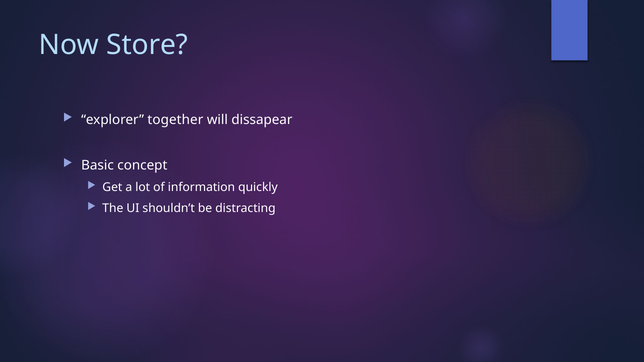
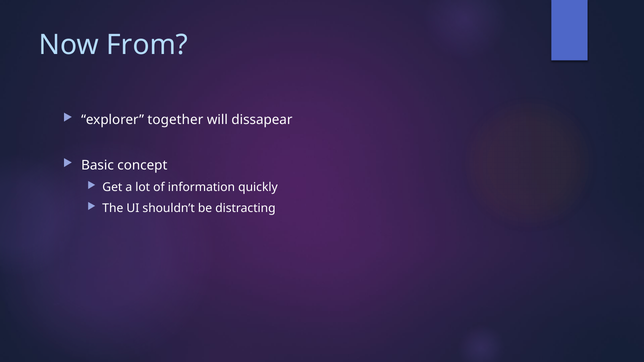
Store: Store -> From
